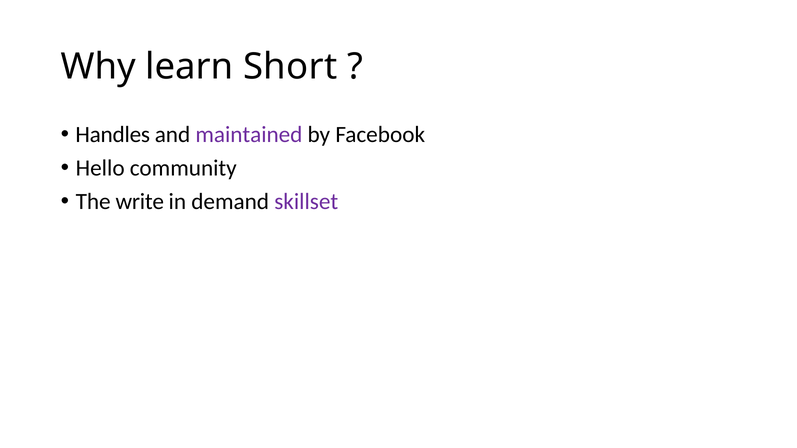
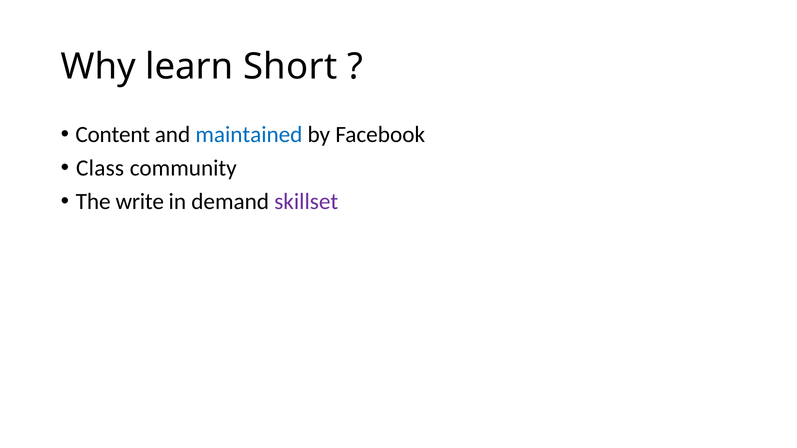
Handles: Handles -> Content
maintained colour: purple -> blue
Hello: Hello -> Class
